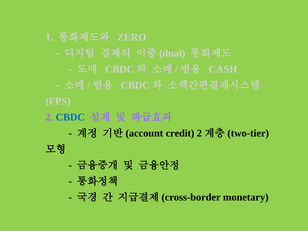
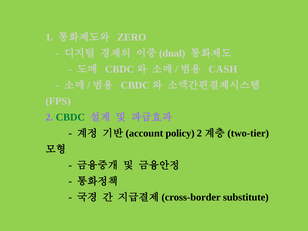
CBDC colour: blue -> green
credit: credit -> policy
monetary: monetary -> substitute
